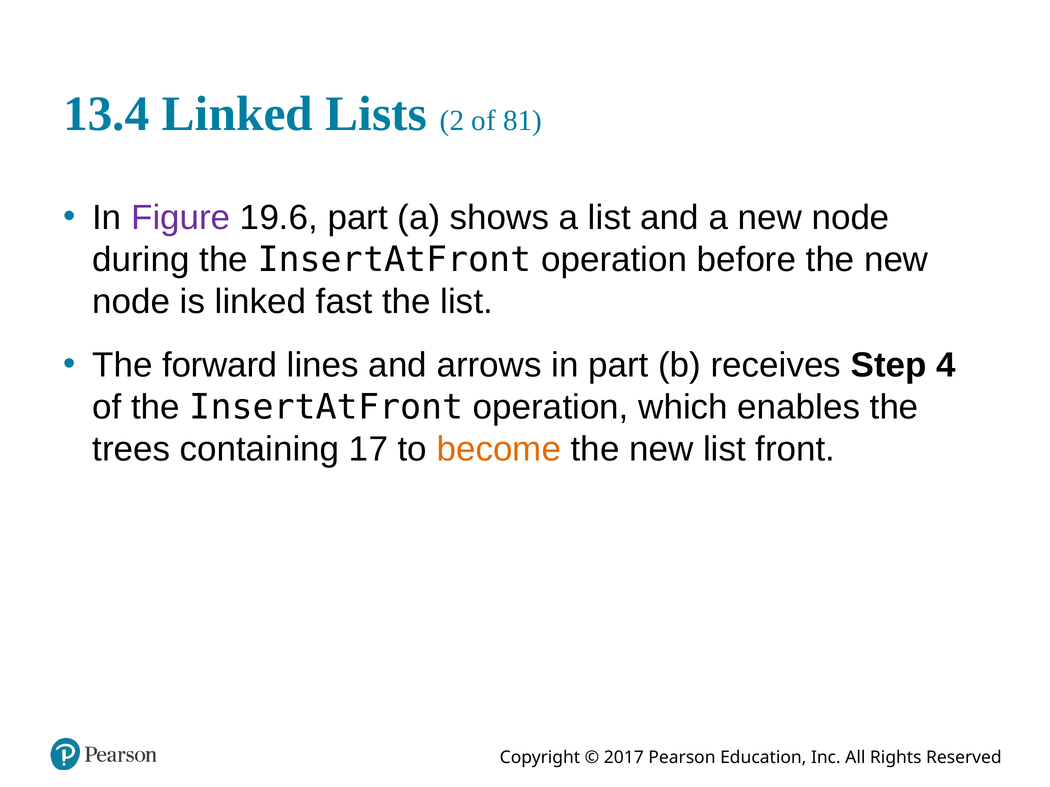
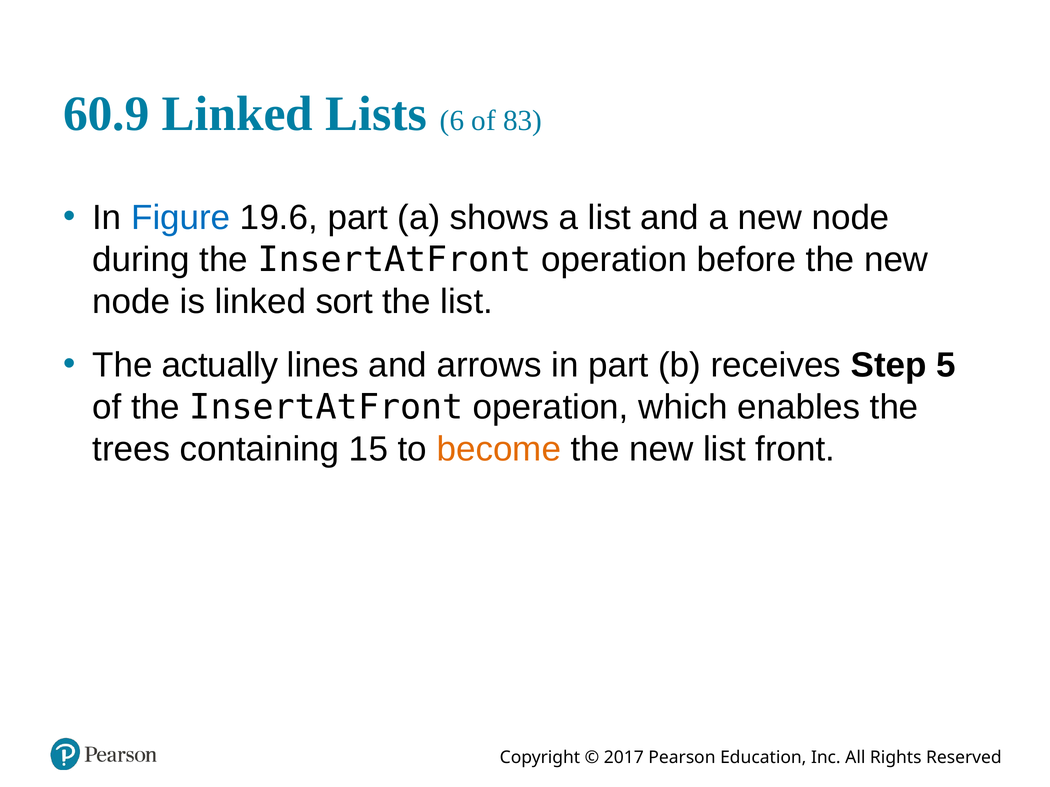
13.4: 13.4 -> 60.9
2: 2 -> 6
81: 81 -> 83
Figure colour: purple -> blue
fast: fast -> sort
forward: forward -> actually
4: 4 -> 5
17: 17 -> 15
